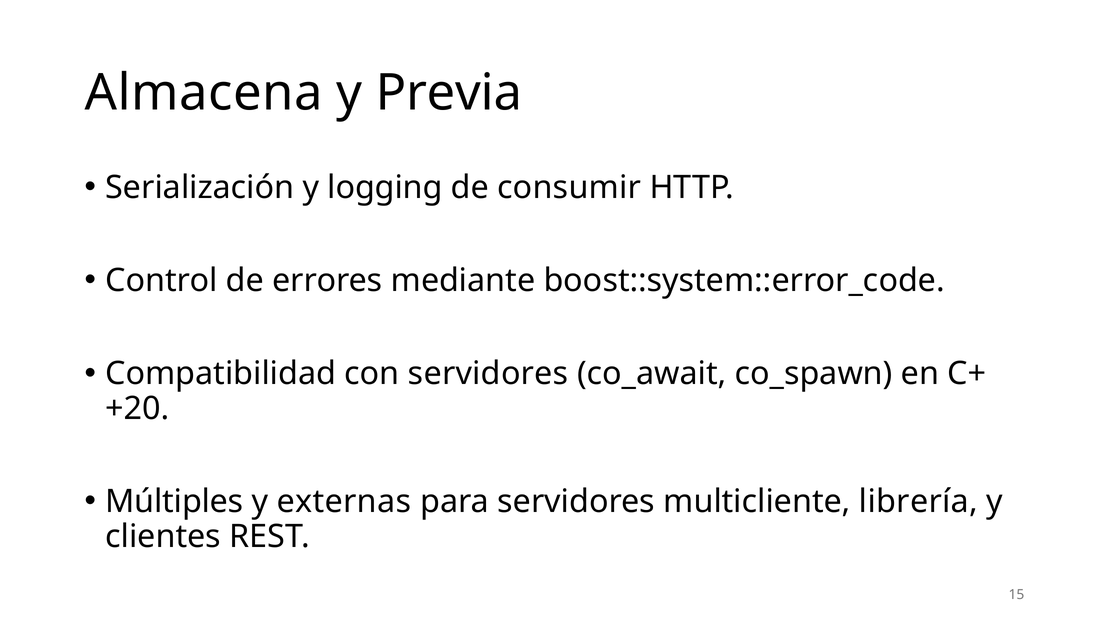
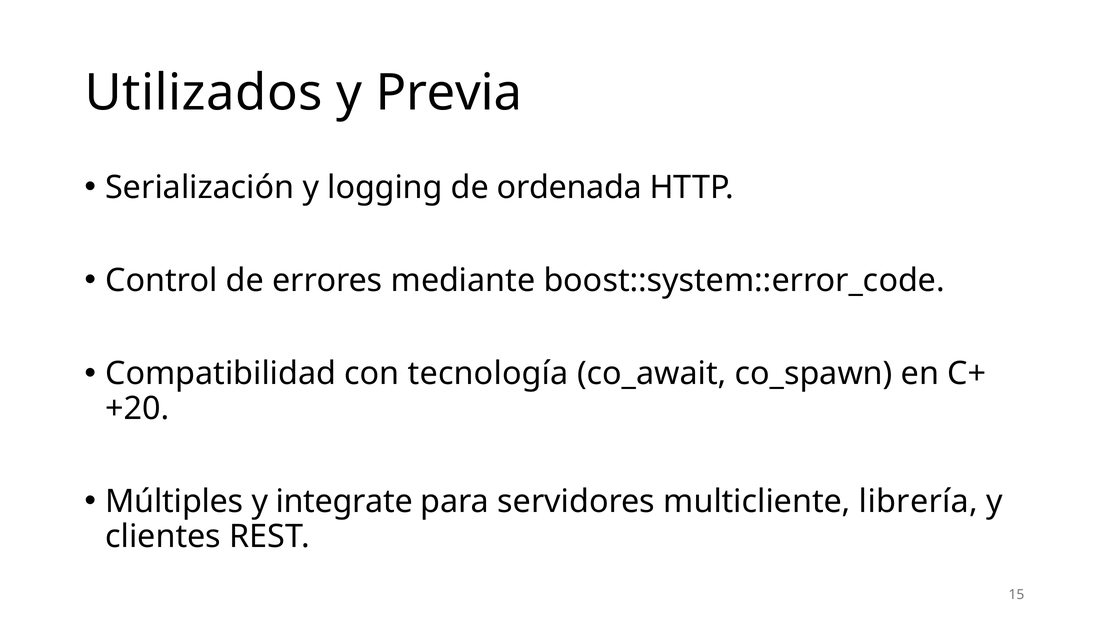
Almacena: Almacena -> Utilizados
consumir: consumir -> ordenada
con servidores: servidores -> tecnología
externas: externas -> integrate
